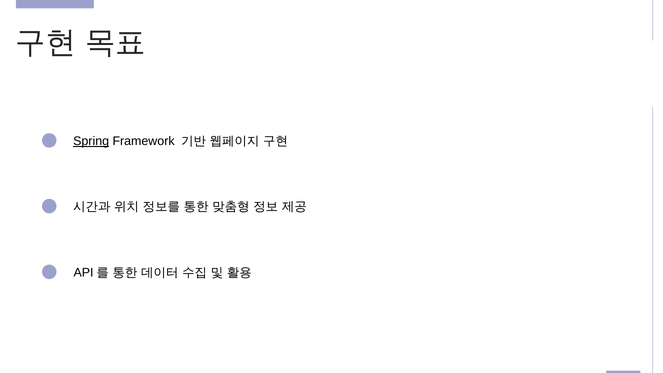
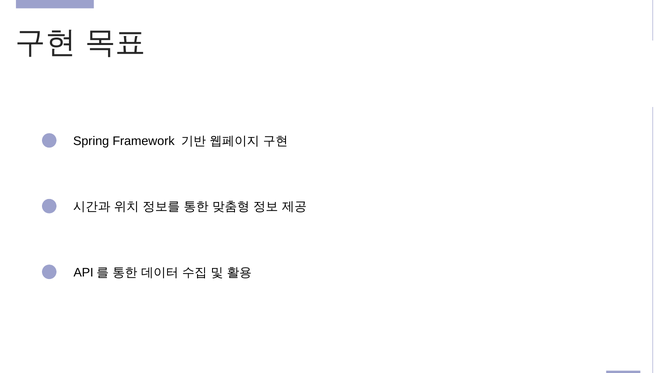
Spring underline: present -> none
